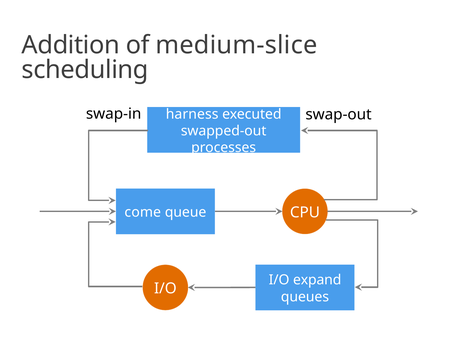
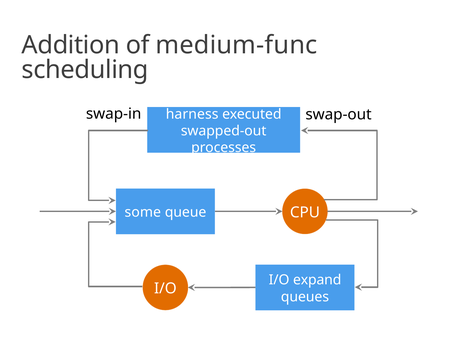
medium-slice: medium-slice -> medium-func
come: come -> some
